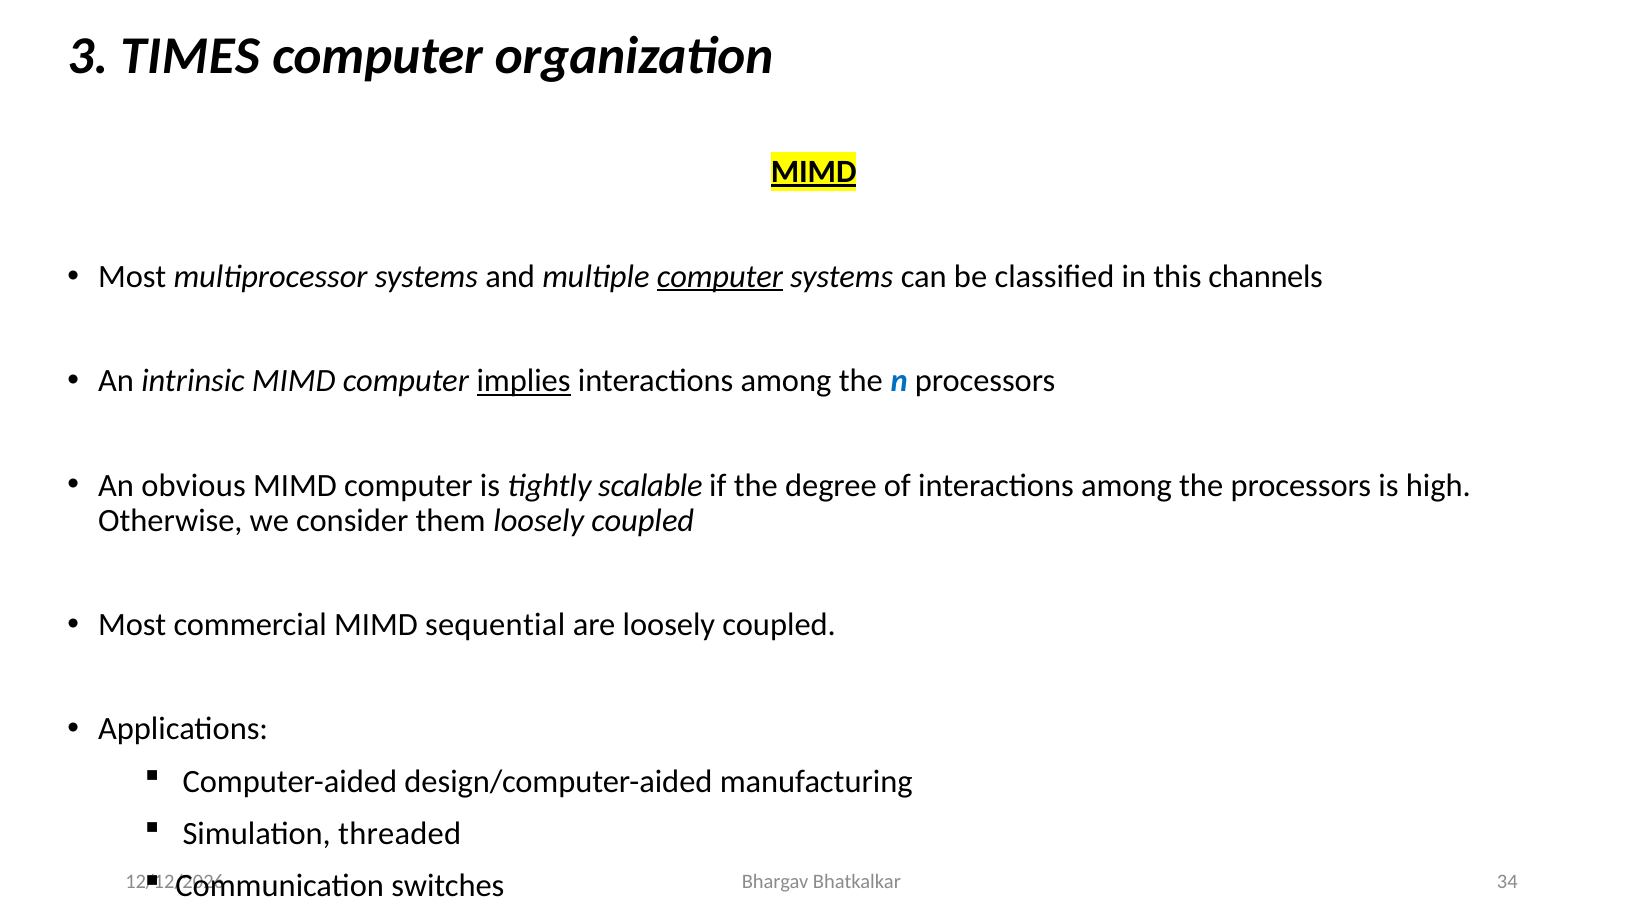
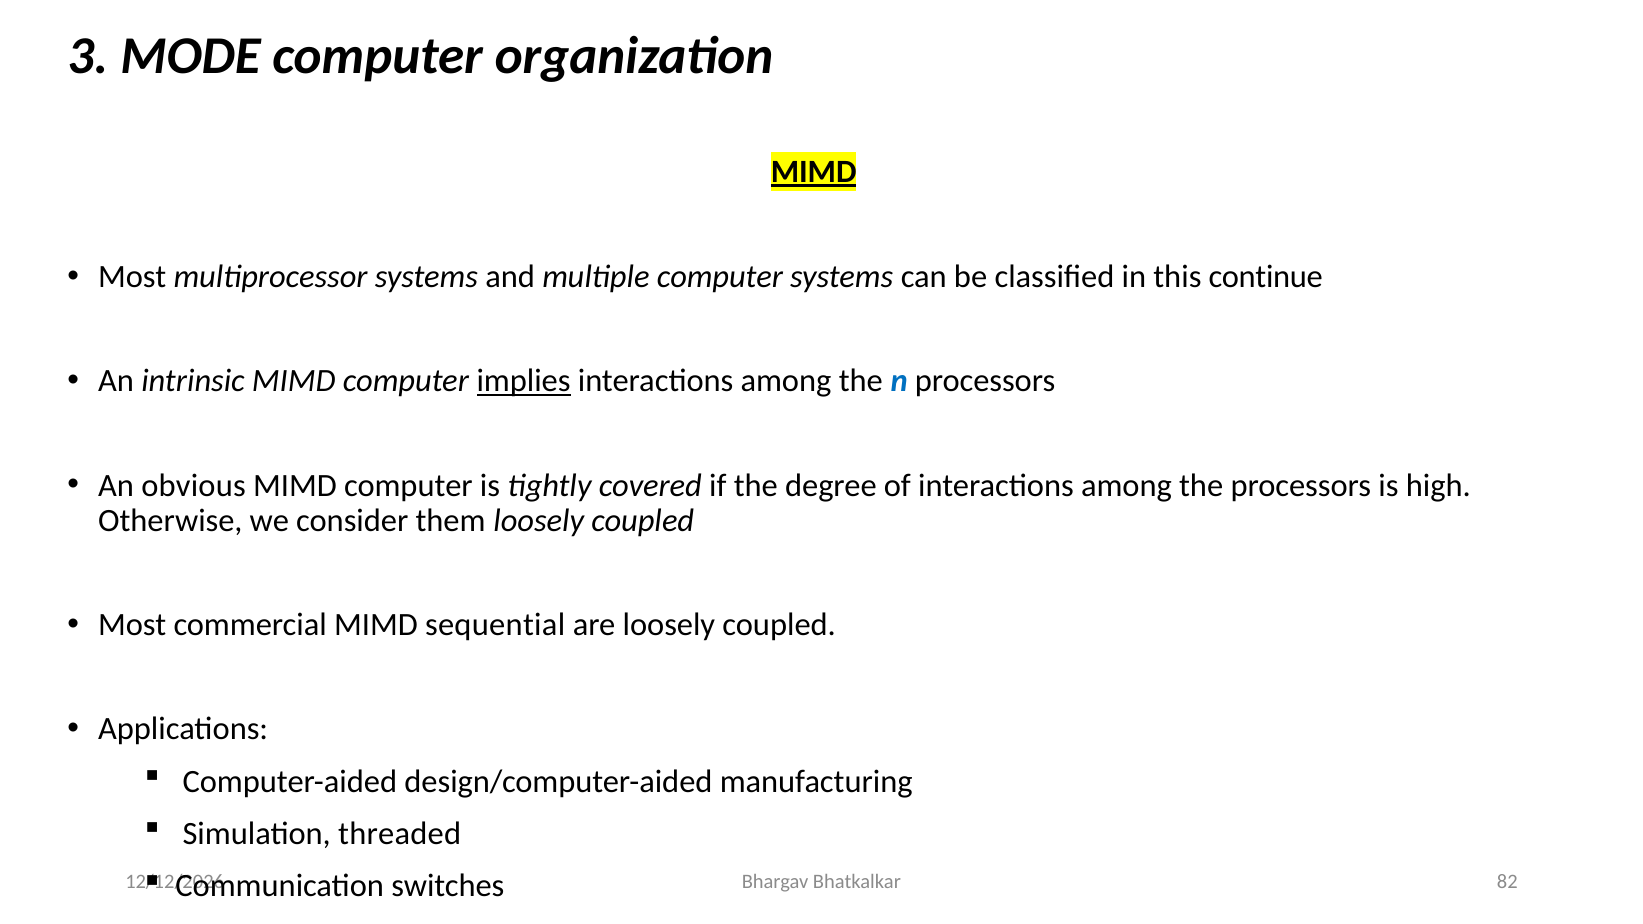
TIMES: TIMES -> MODE
computer at (720, 276) underline: present -> none
channels: channels -> continue
scalable: scalable -> covered
34: 34 -> 82
